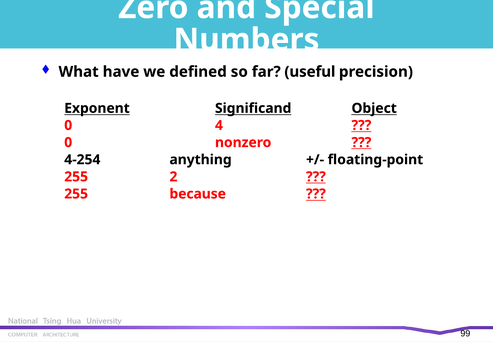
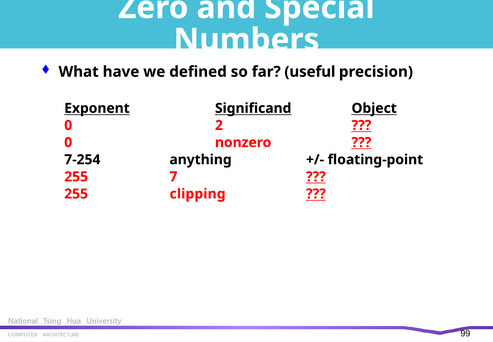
4: 4 -> 2
4-254: 4-254 -> 7-254
2: 2 -> 7
because: because -> clipping
